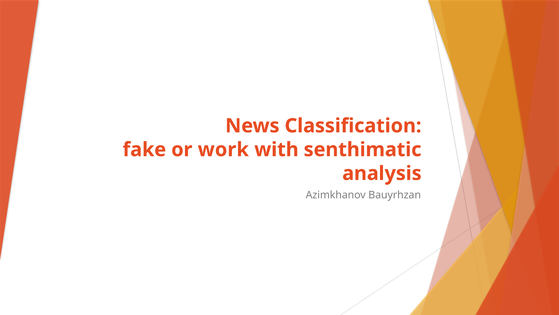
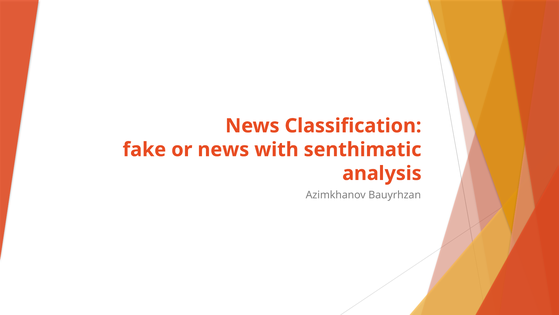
or work: work -> news
